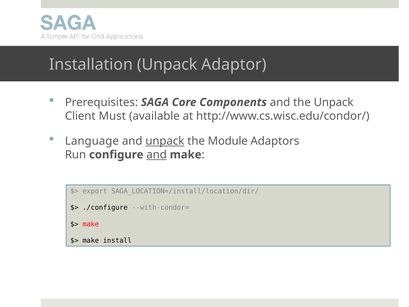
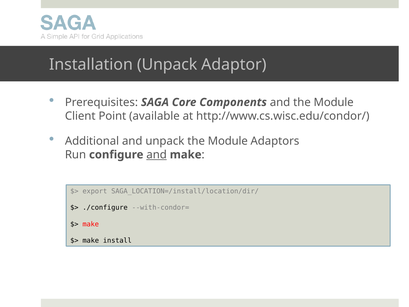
and the Unpack: Unpack -> Module
Must: Must -> Point
Language: Language -> Additional
unpack at (165, 141) underline: present -> none
